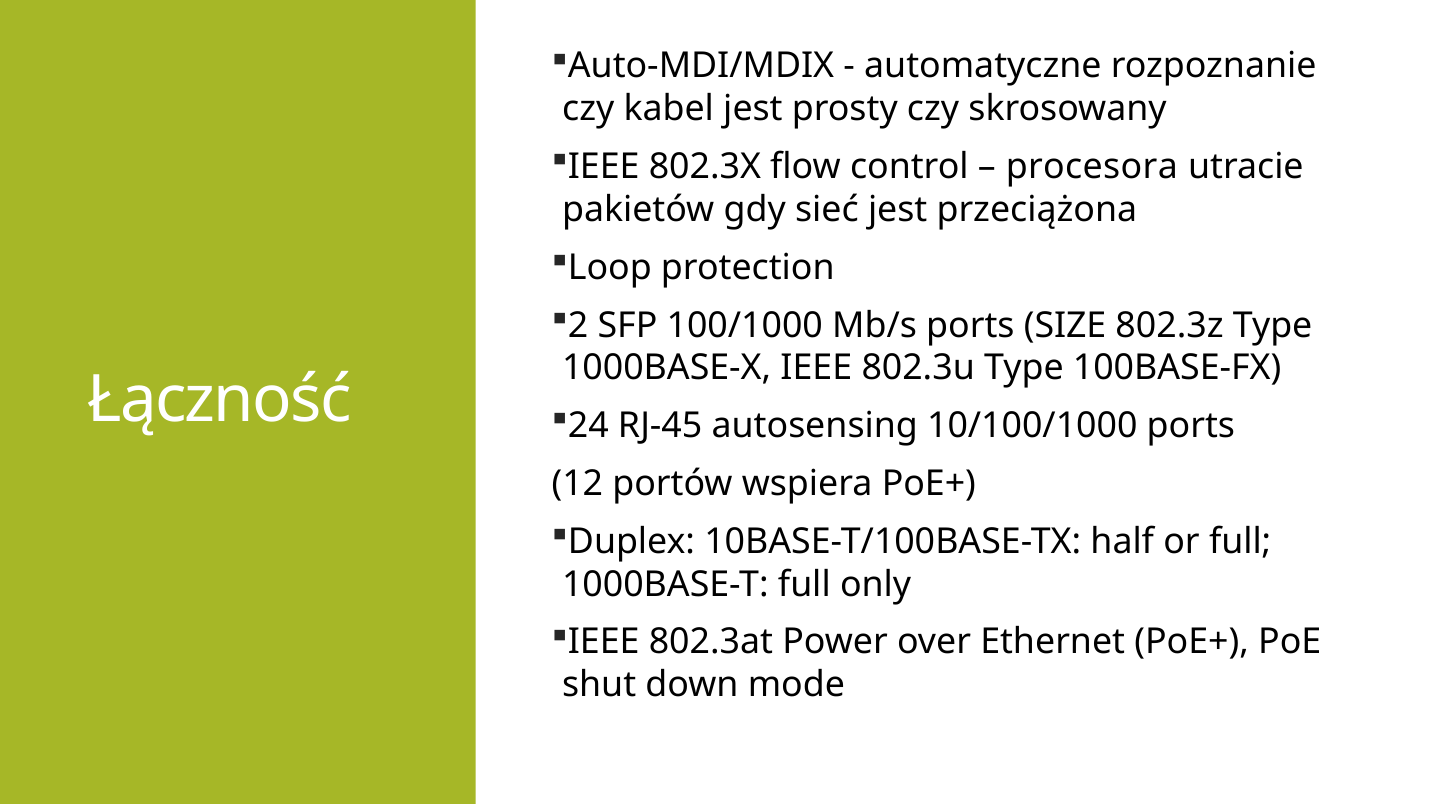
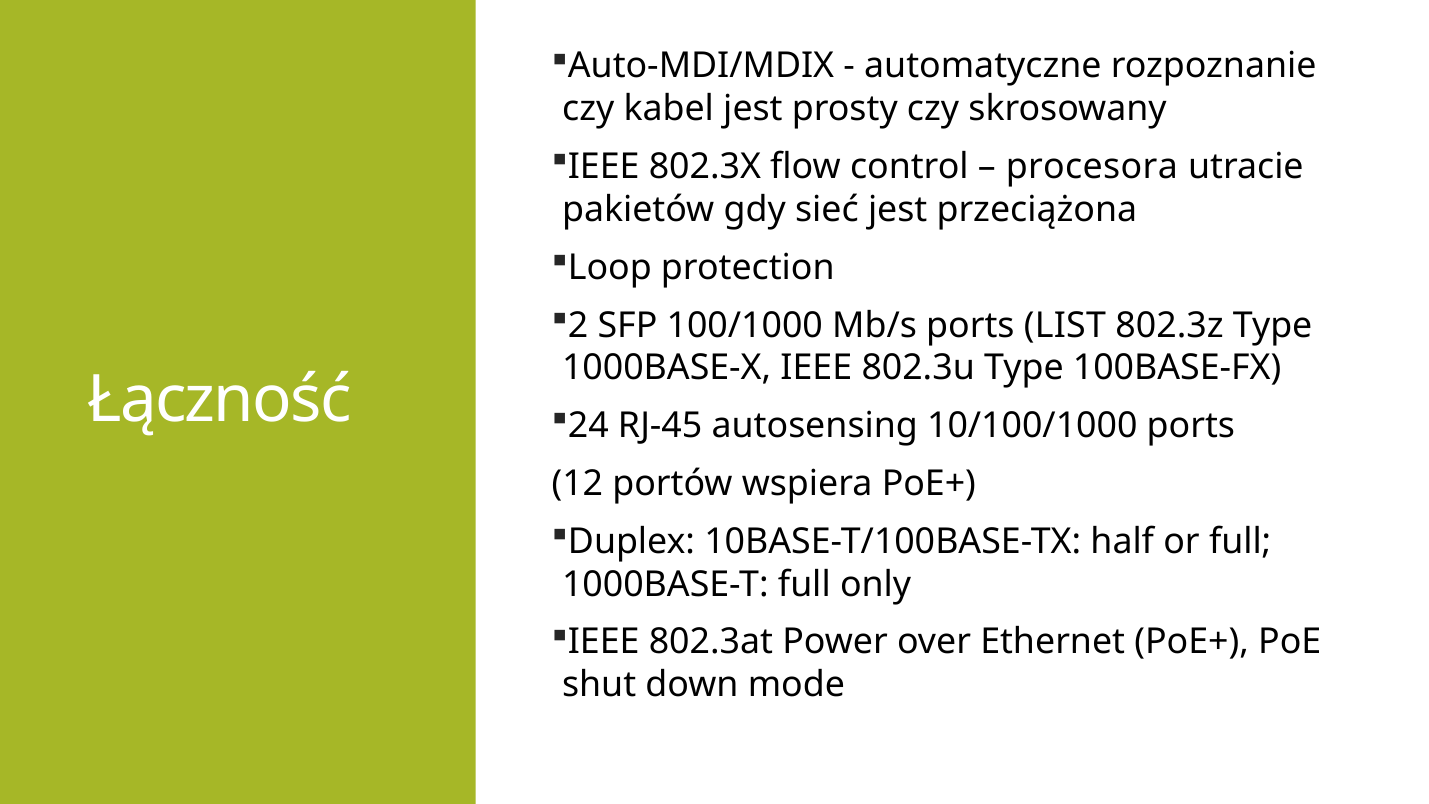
SIZE: SIZE -> LIST
